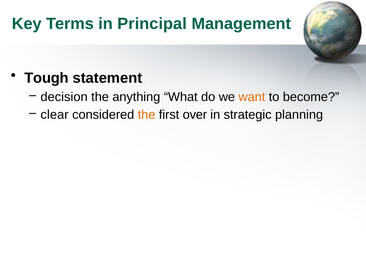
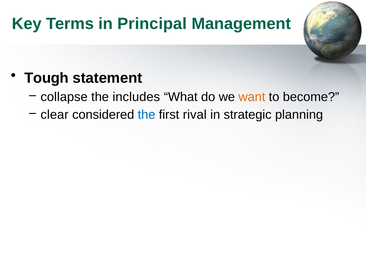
decision: decision -> collapse
anything: anything -> includes
the at (147, 115) colour: orange -> blue
over: over -> rival
